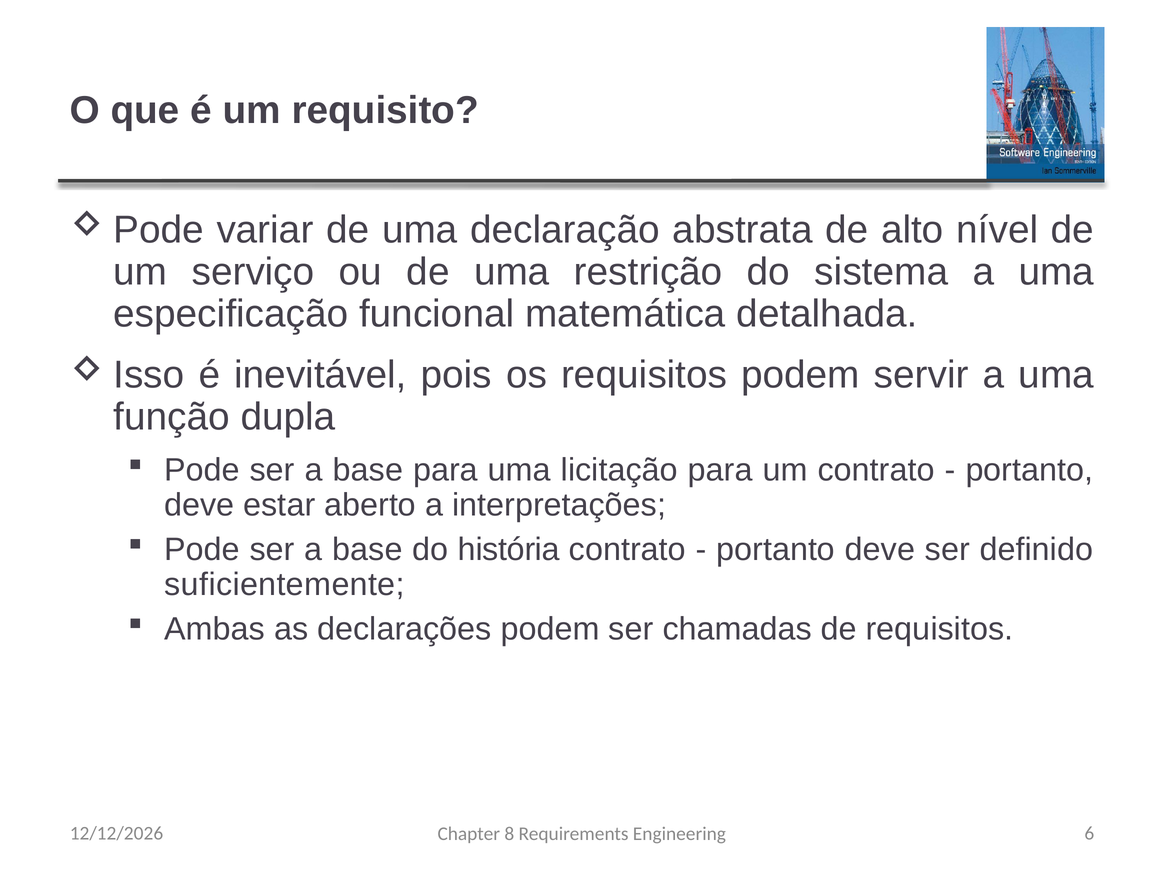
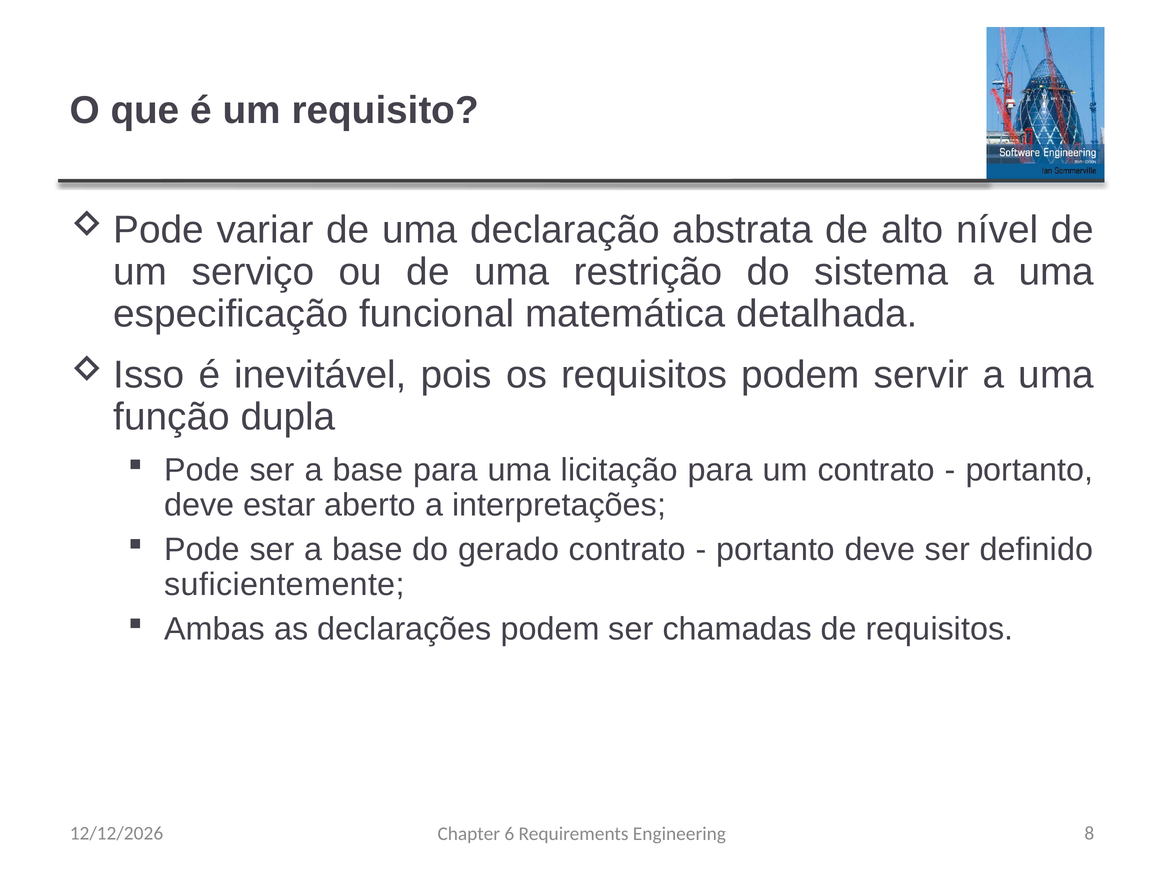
história: história -> gerado
8: 8 -> 6
6: 6 -> 8
